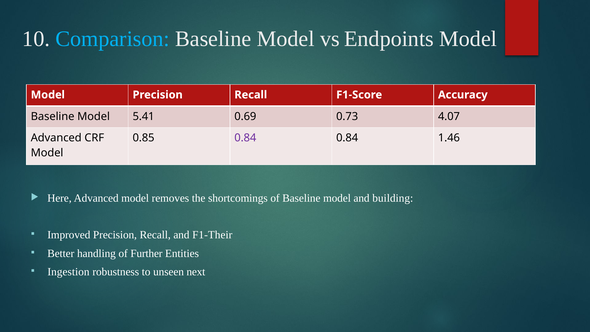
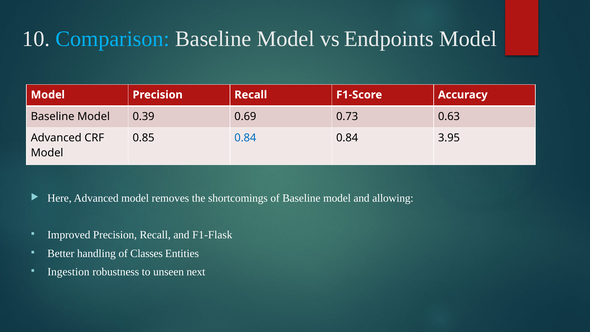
5.41: 5.41 -> 0.39
4.07: 4.07 -> 0.63
0.84 at (245, 138) colour: purple -> blue
1.46: 1.46 -> 3.95
building: building -> allowing
F1-Their: F1-Their -> F1-Flask
Further: Further -> Classes
